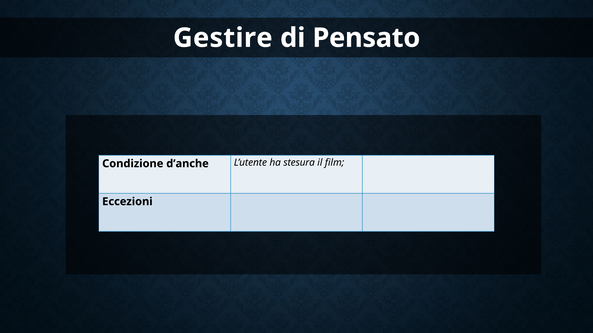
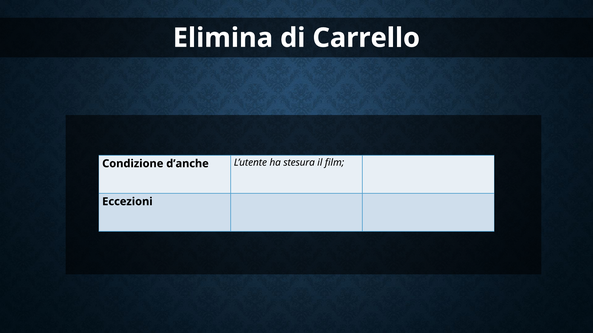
Gestire: Gestire -> Elimina
Pensato: Pensato -> Carrello
